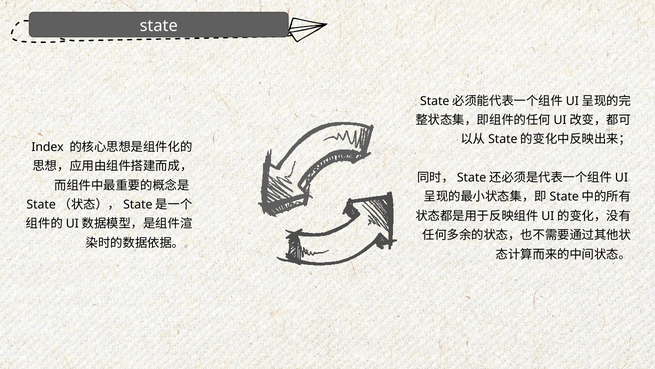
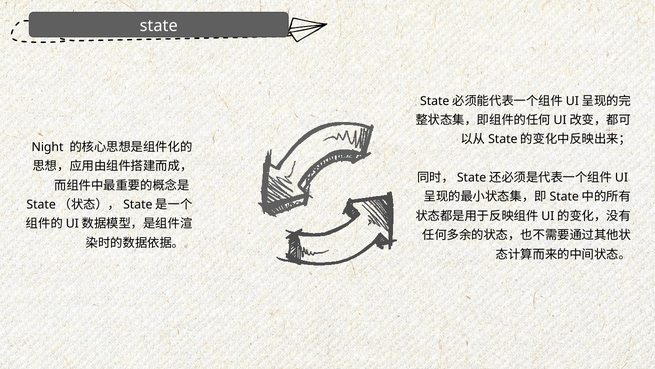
Index: Index -> Night
